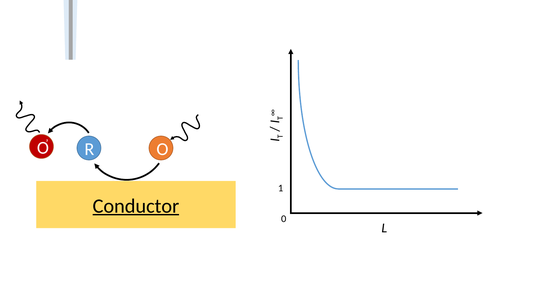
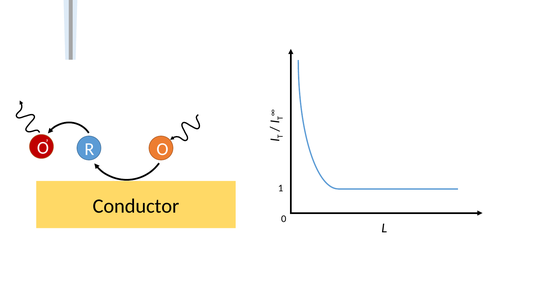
Conductor underline: present -> none
